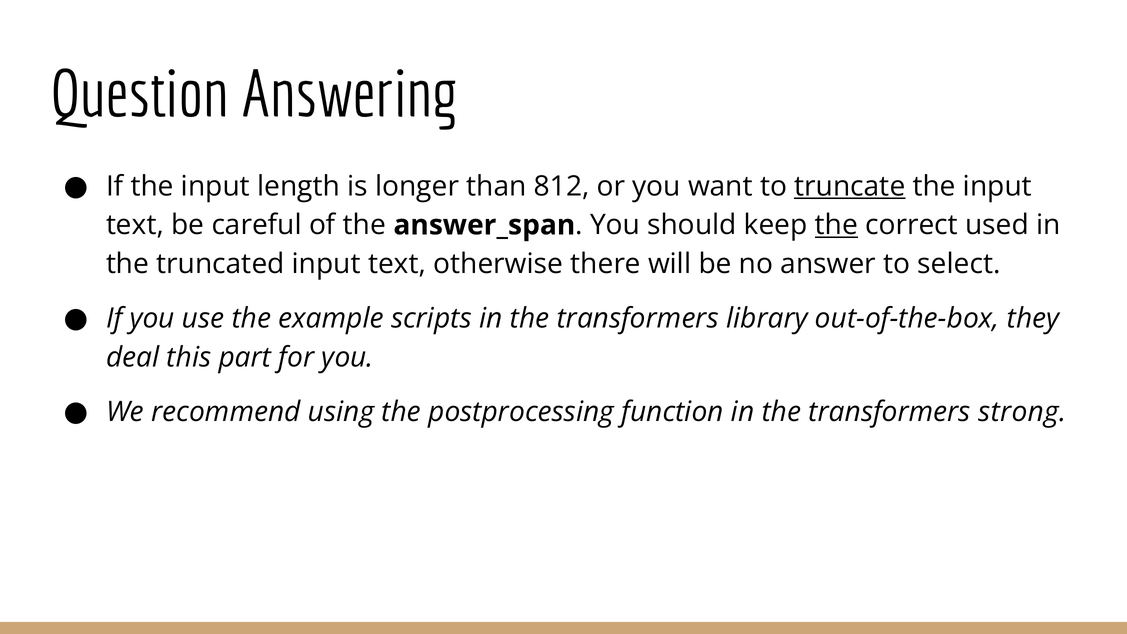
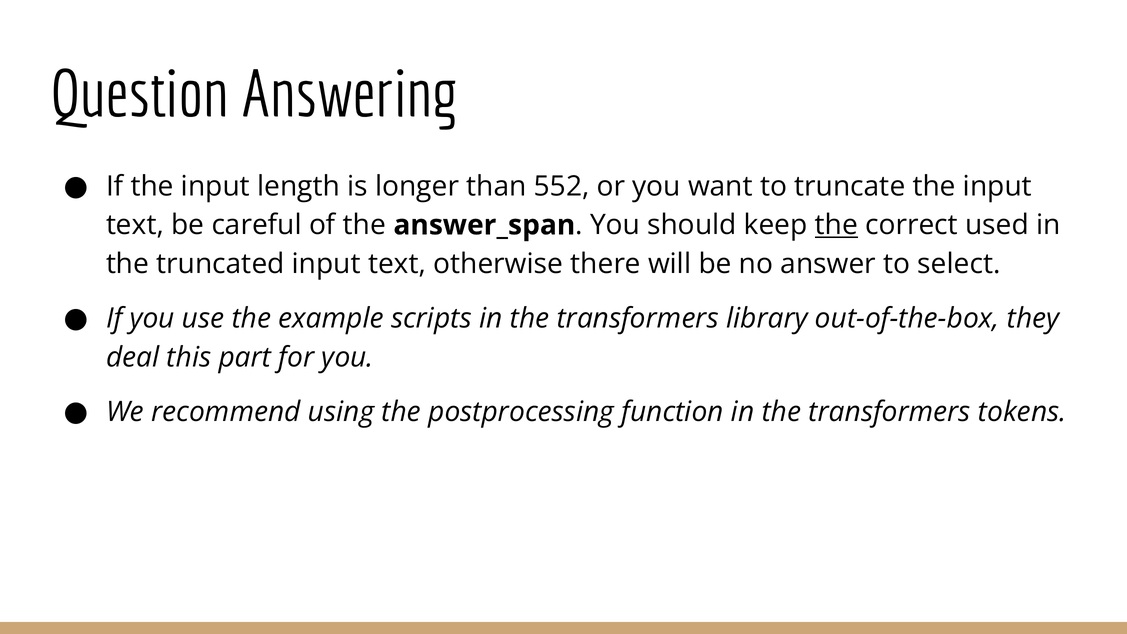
812: 812 -> 552
truncate underline: present -> none
strong: strong -> tokens
